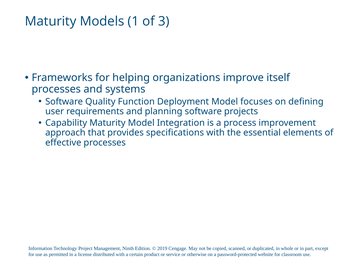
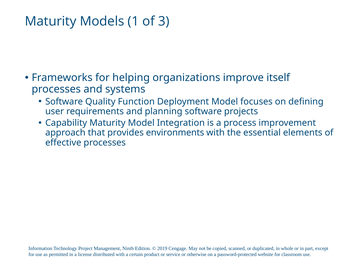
specifications: specifications -> environments
